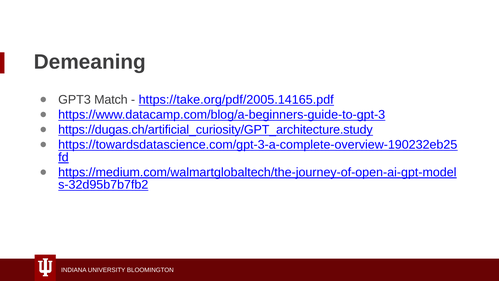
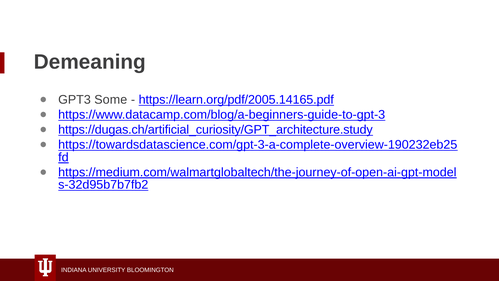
Match: Match -> Some
https://take.org/pdf/2005.14165.pdf: https://take.org/pdf/2005.14165.pdf -> https://learn.org/pdf/2005.14165.pdf
